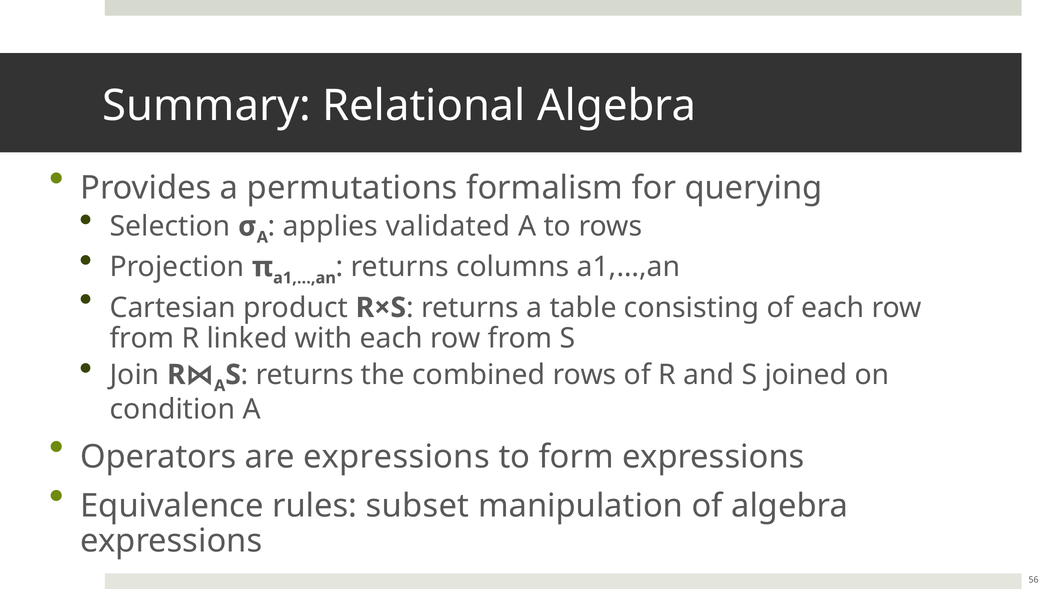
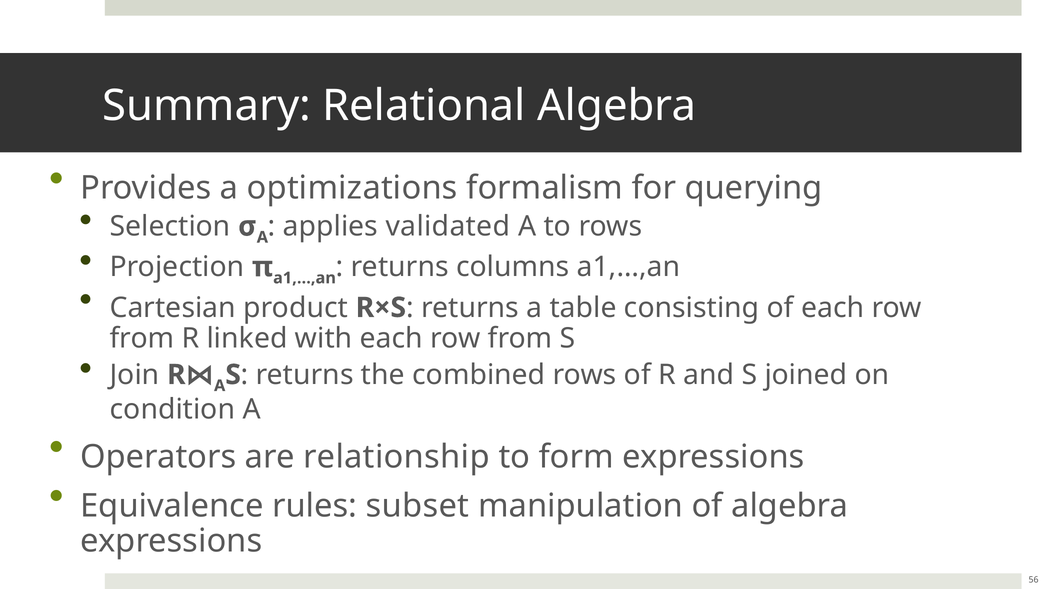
permutations: permutations -> optimizations
are expressions: expressions -> relationship
